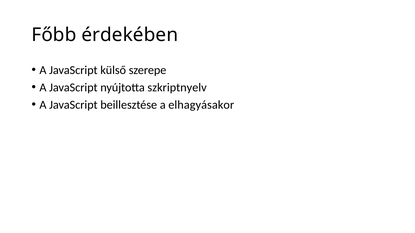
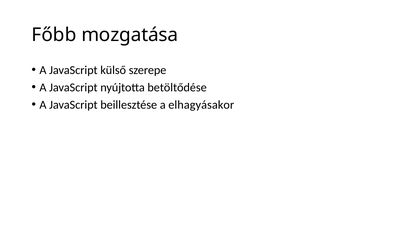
érdekében: érdekében -> mozgatása
szkriptnyelv: szkriptnyelv -> betöltődése
